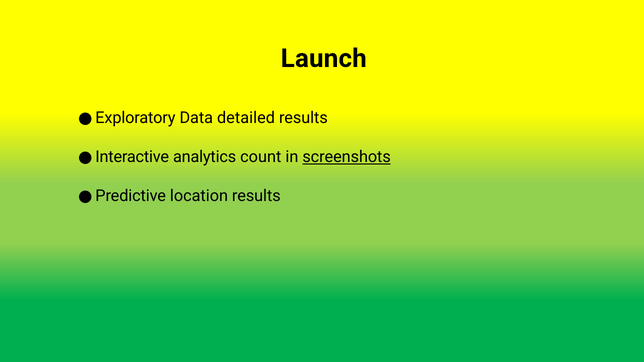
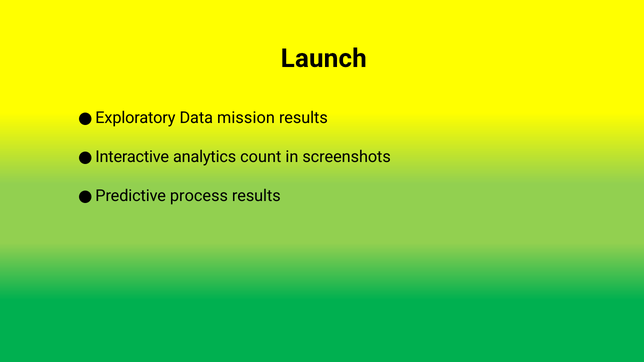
detailed: detailed -> mission
screenshots underline: present -> none
location: location -> process
